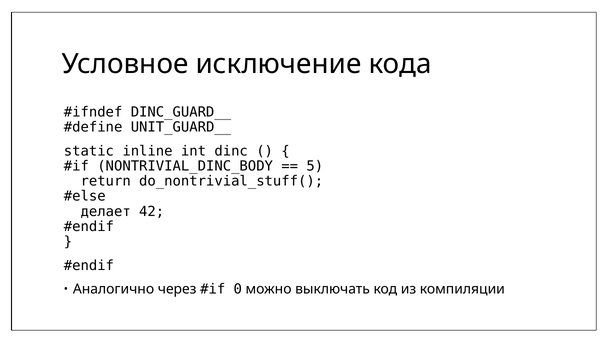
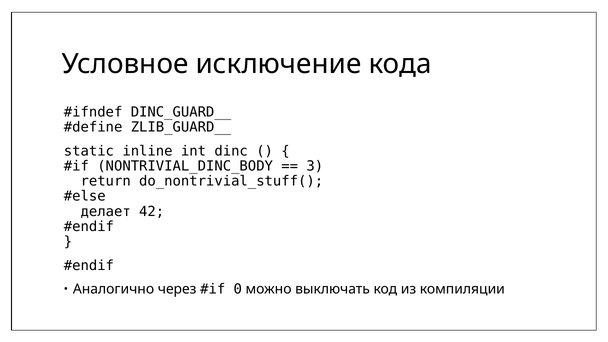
UNIT_GUARD__: UNIT_GUARD__ -> ZLIB_GUARD__
5: 5 -> 3
